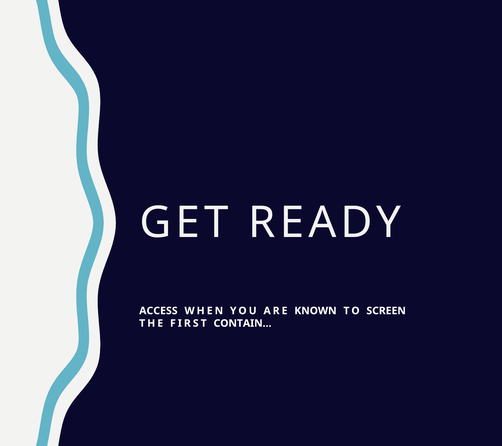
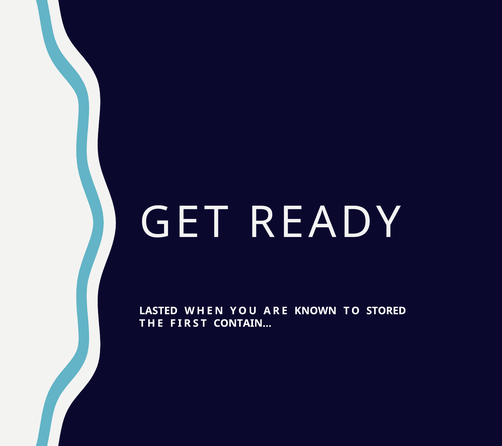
ACCESS: ACCESS -> LASTED
SCREEN: SCREEN -> STORED
